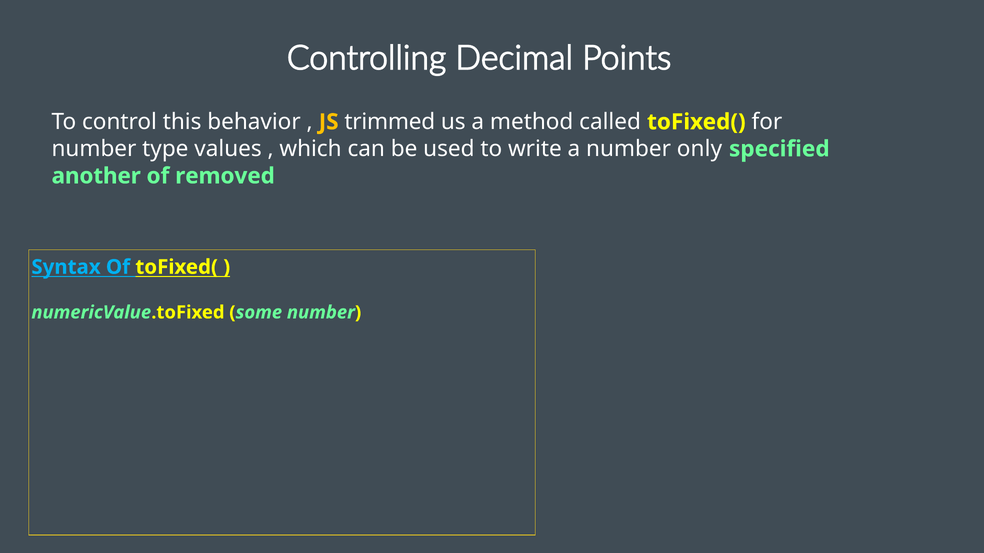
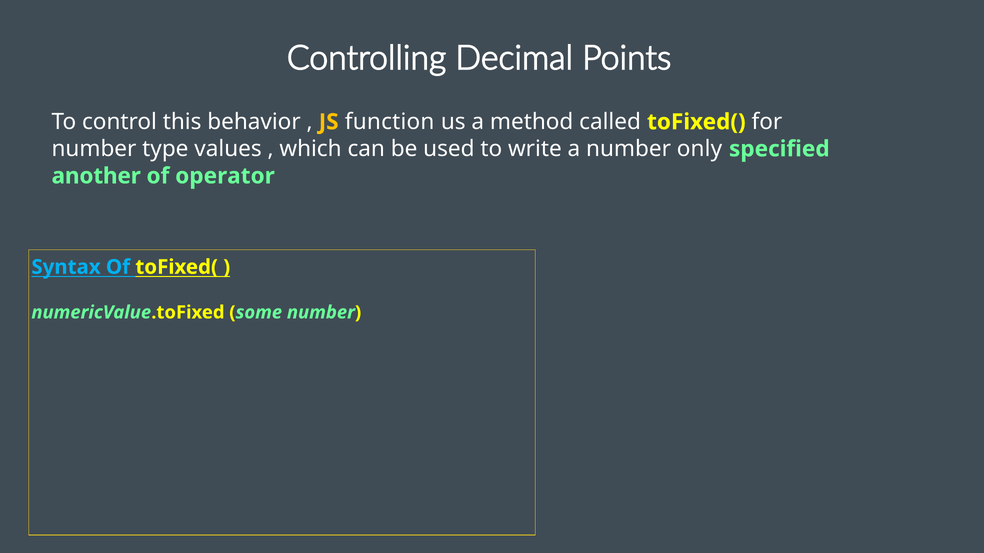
trimmed: trimmed -> function
removed: removed -> operator
